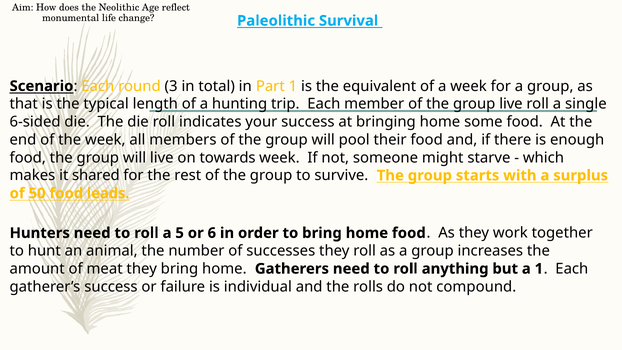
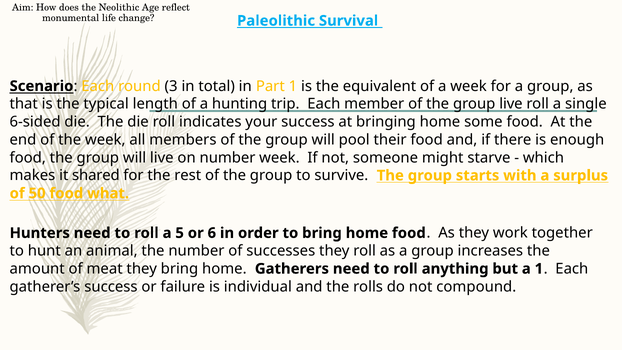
on towards: towards -> number
leads: leads -> what
